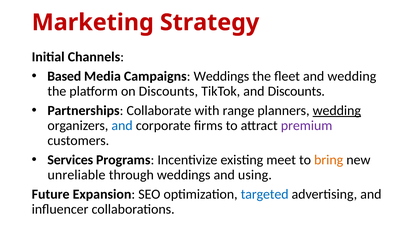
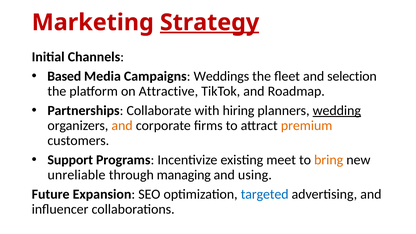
Strategy underline: none -> present
and wedding: wedding -> selection
on Discounts: Discounts -> Attractive
and Discounts: Discounts -> Roadmap
range: range -> hiring
and at (122, 126) colour: blue -> orange
premium colour: purple -> orange
Services: Services -> Support
through weddings: weddings -> managing
